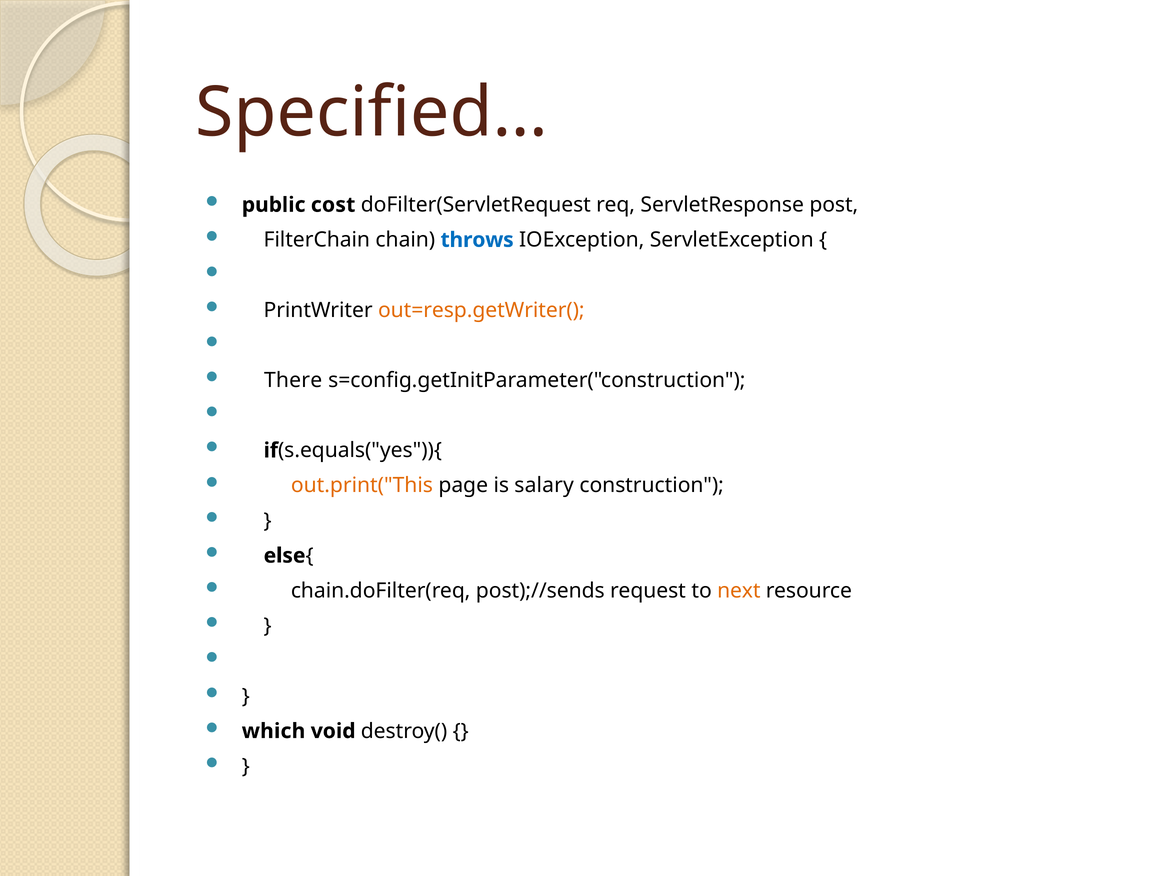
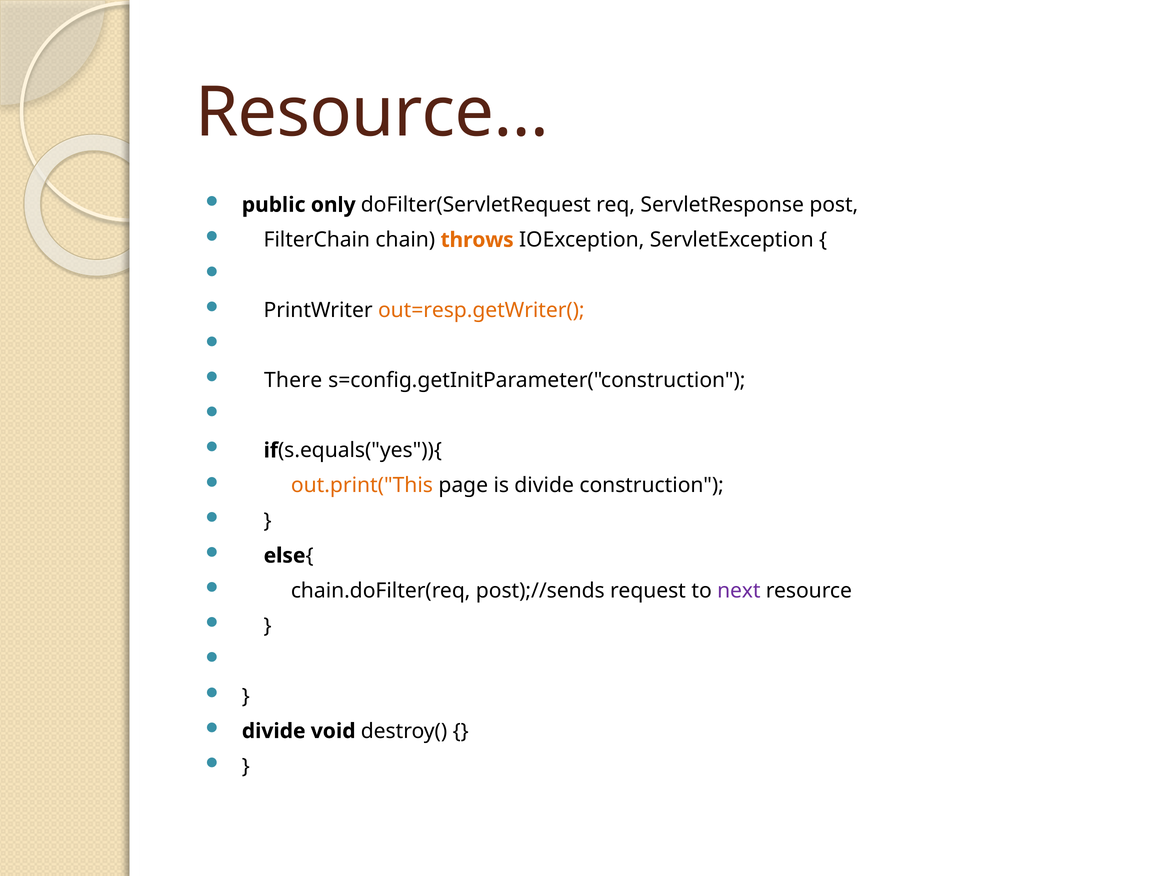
Specified…: Specified… -> Resource…
cost: cost -> only
throws colour: blue -> orange
is salary: salary -> divide
next colour: orange -> purple
which at (274, 732): which -> divide
